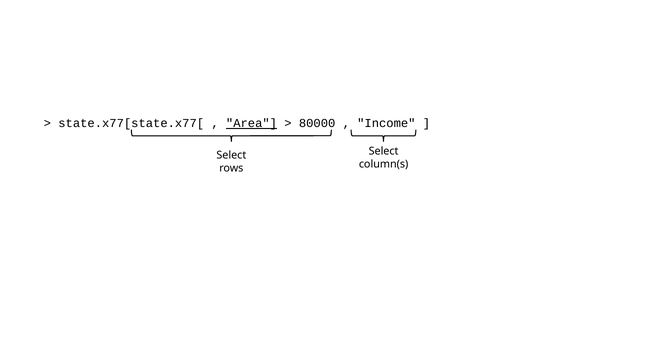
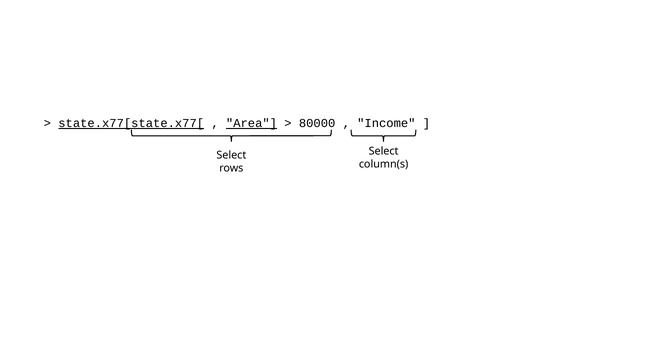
state.x77[state.x77[ underline: none -> present
